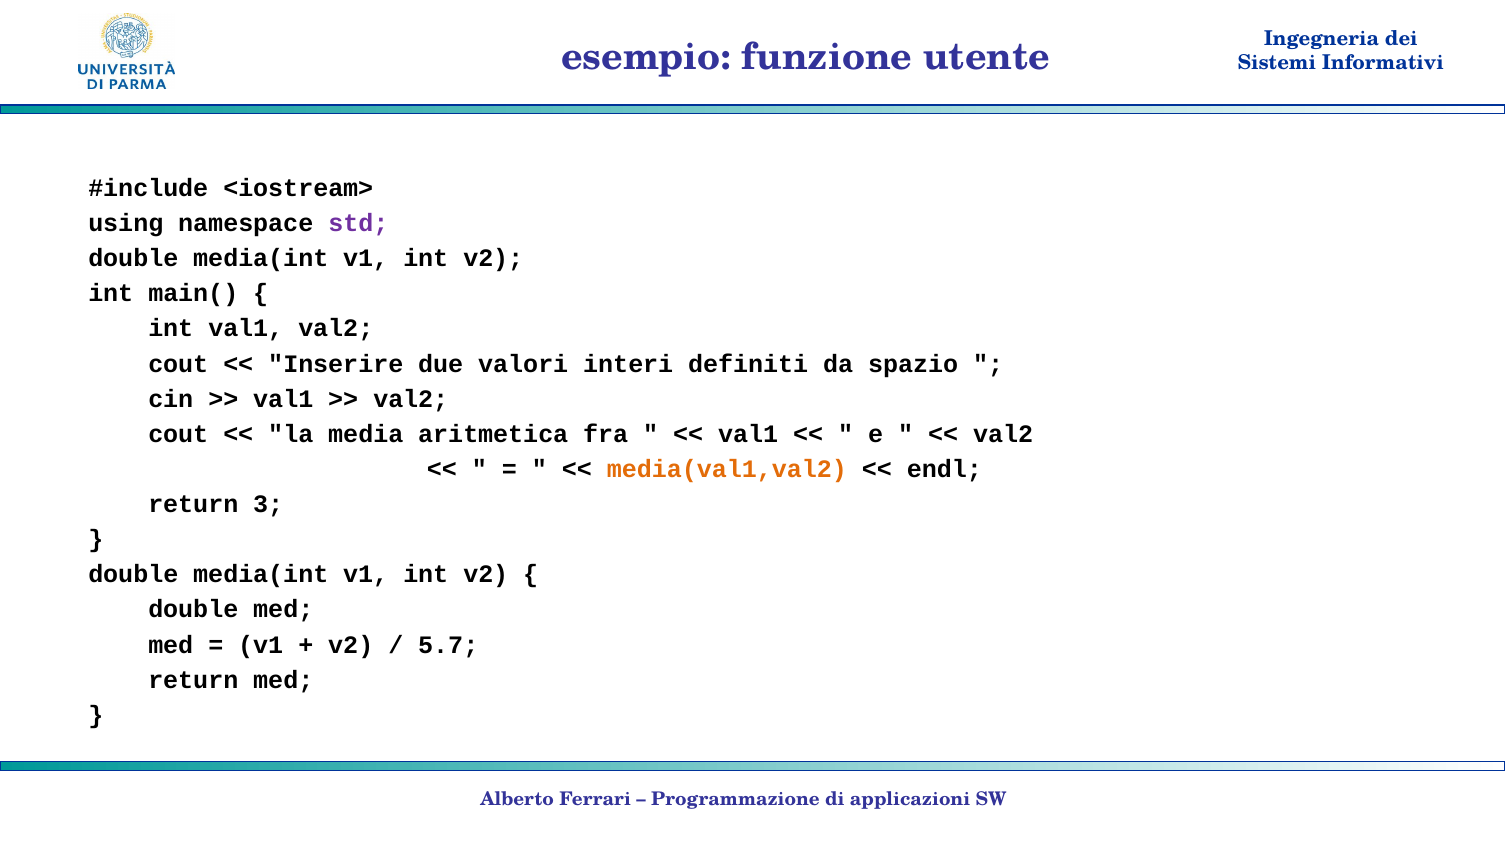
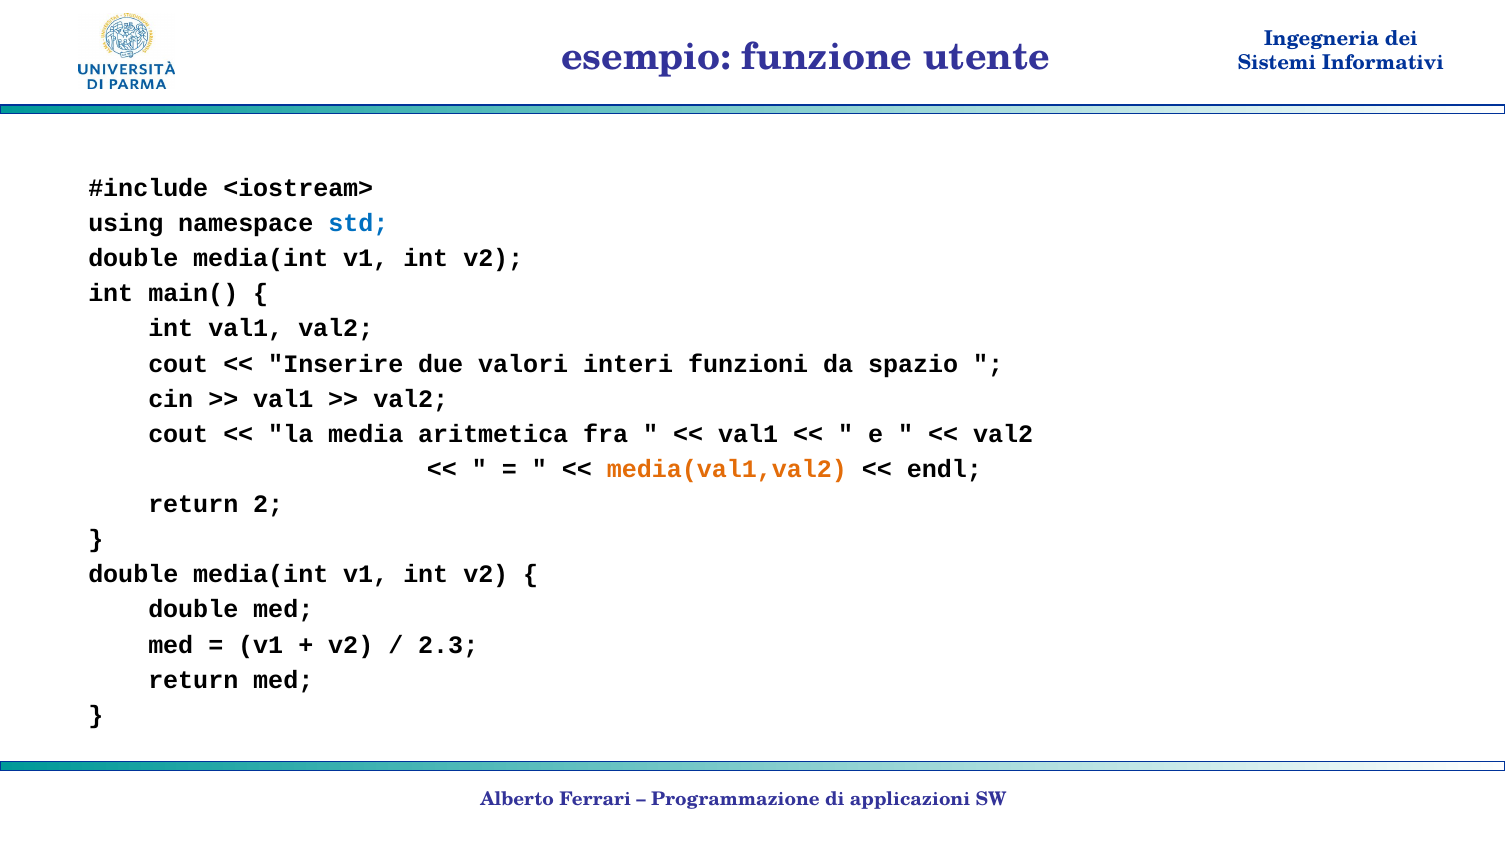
std colour: purple -> blue
definiti: definiti -> funzioni
3: 3 -> 2
5.7: 5.7 -> 2.3
